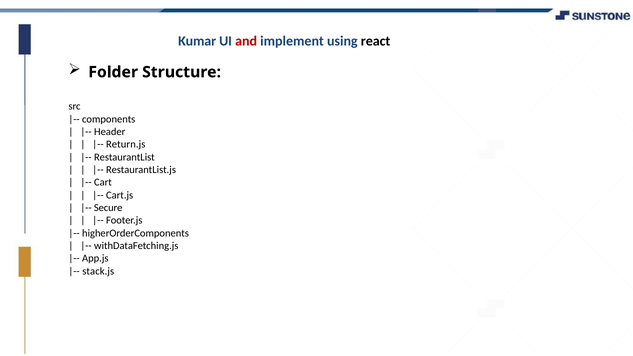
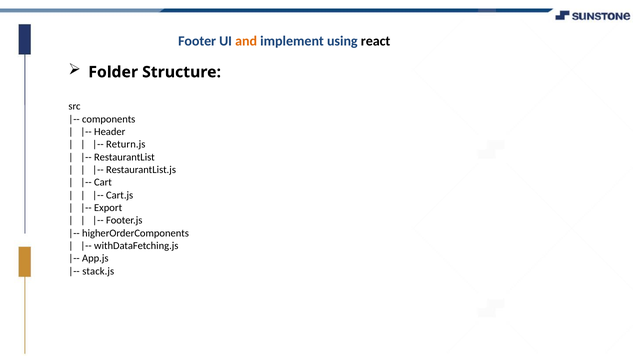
Kumar: Kumar -> Footer
and colour: red -> orange
Secure: Secure -> Export
